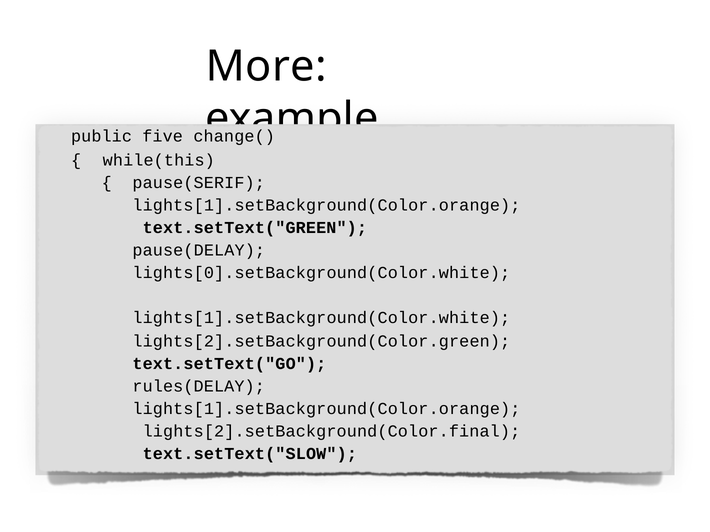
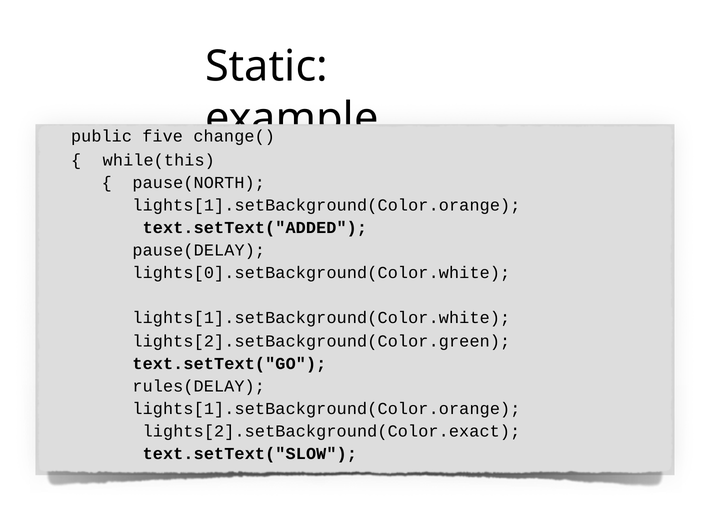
More: More -> Static
pause(SERIF: pause(SERIF -> pause(NORTH
text.setText("GREEN: text.setText("GREEN -> text.setText("ADDED
lights[2].setBackground(Color.final: lights[2].setBackground(Color.final -> lights[2].setBackground(Color.exact
